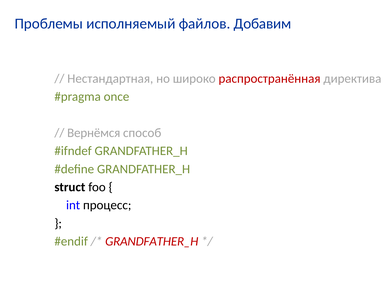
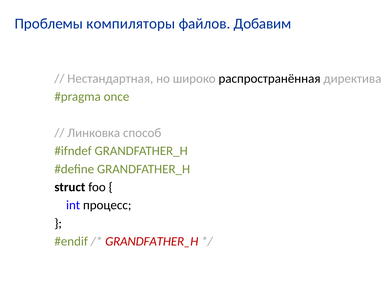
исполняемый: исполняемый -> компиляторы
распространённая colour: red -> black
Вернёмся: Вернёмся -> Линковка
